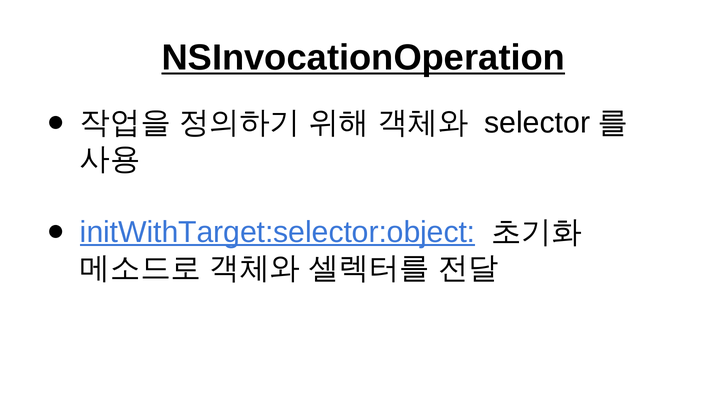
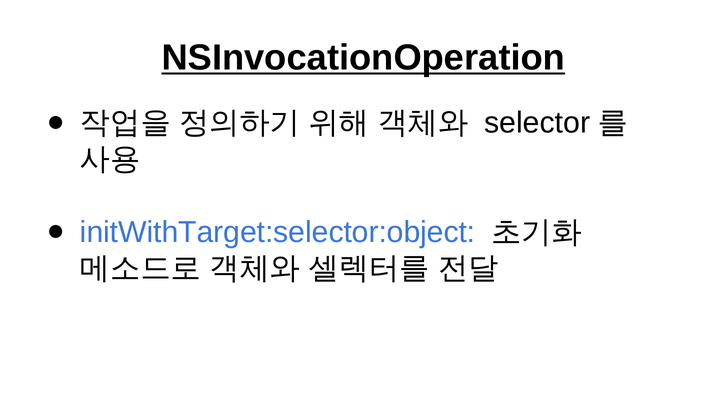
initWithTarget:selector:object underline: present -> none
